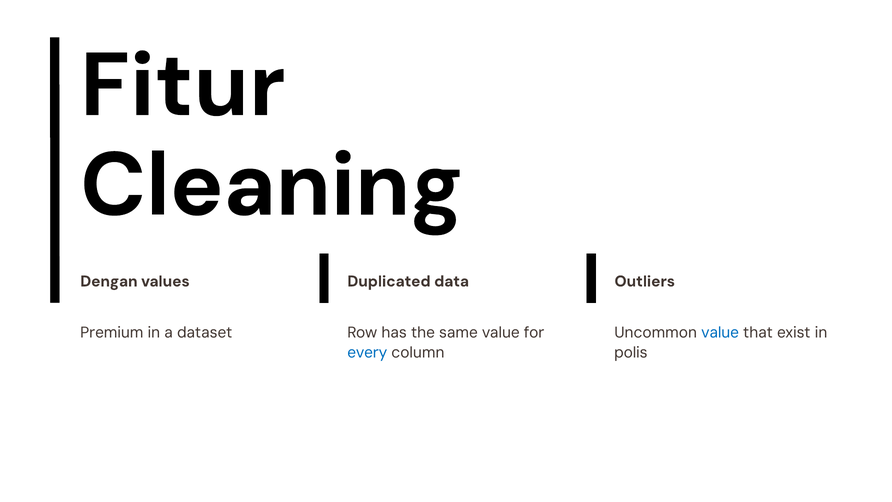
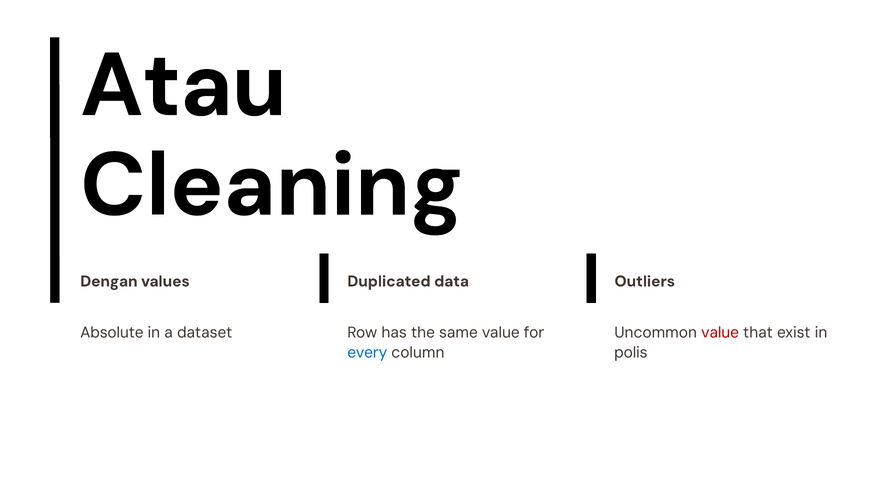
Fitur: Fitur -> Atau
Premium: Premium -> Absolute
value at (720, 333) colour: blue -> red
